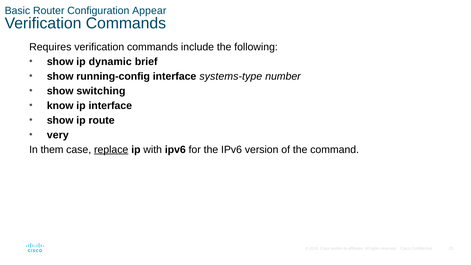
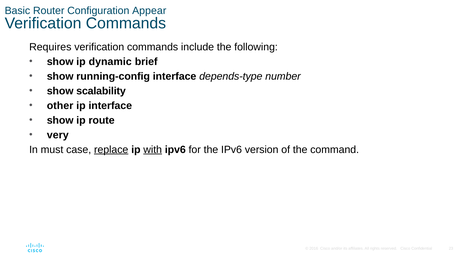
systems-type: systems-type -> depends-type
switching: switching -> scalability
know: know -> other
them: them -> must
with underline: none -> present
